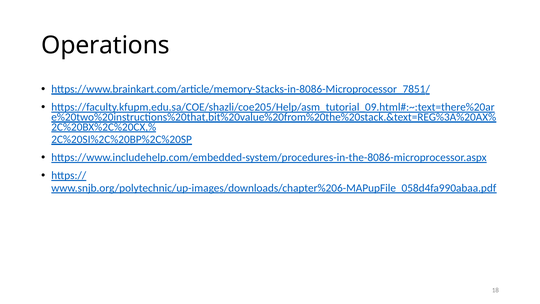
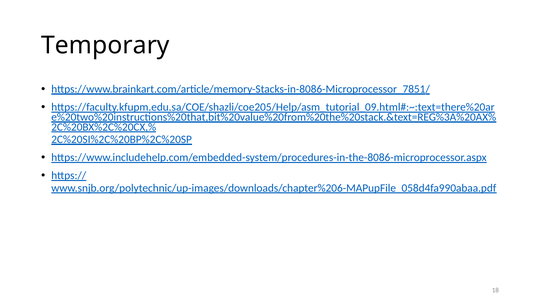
Operations: Operations -> Temporary
